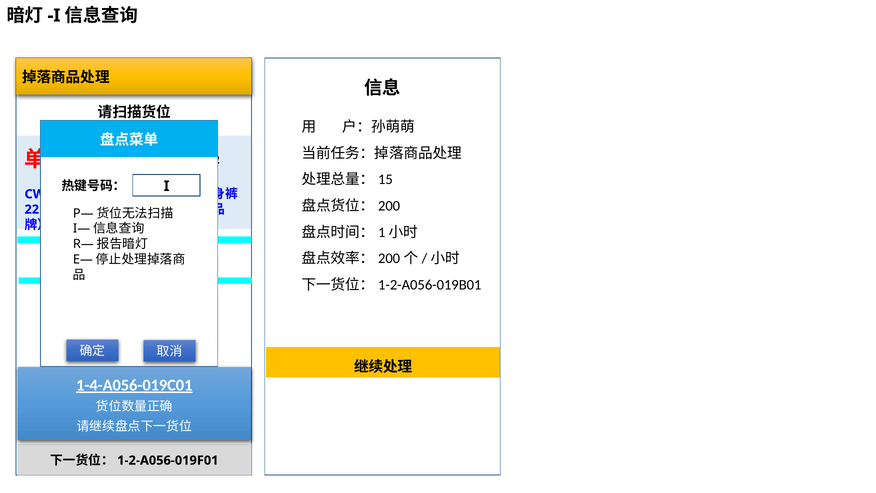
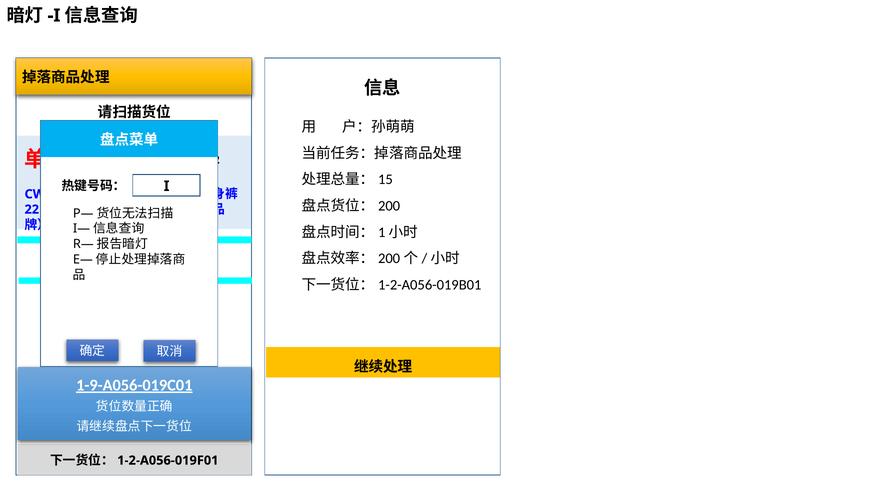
1-4-A056-019C01: 1-4-A056-019C01 -> 1-9-A056-019C01
